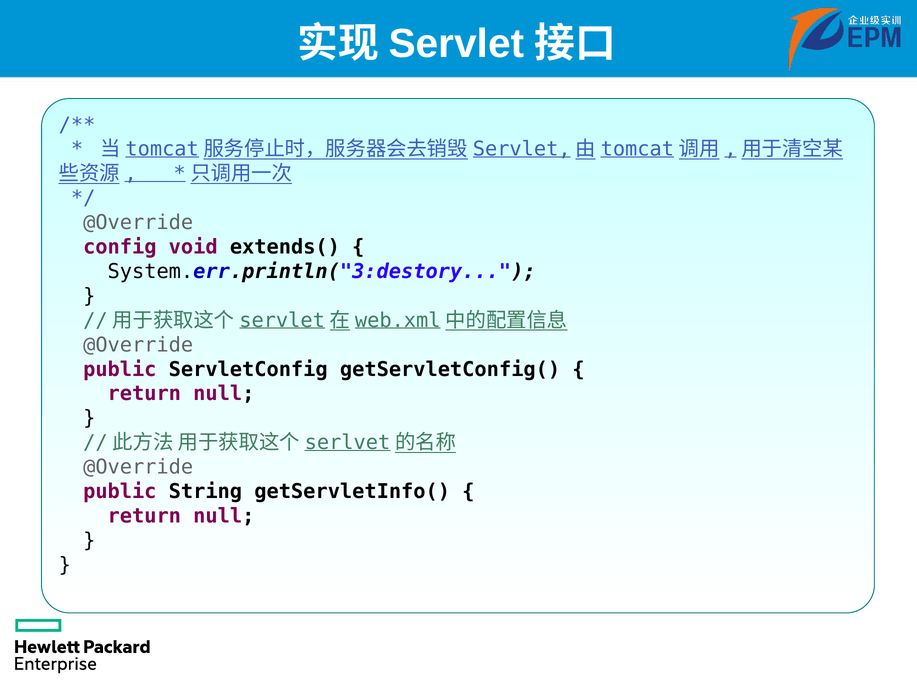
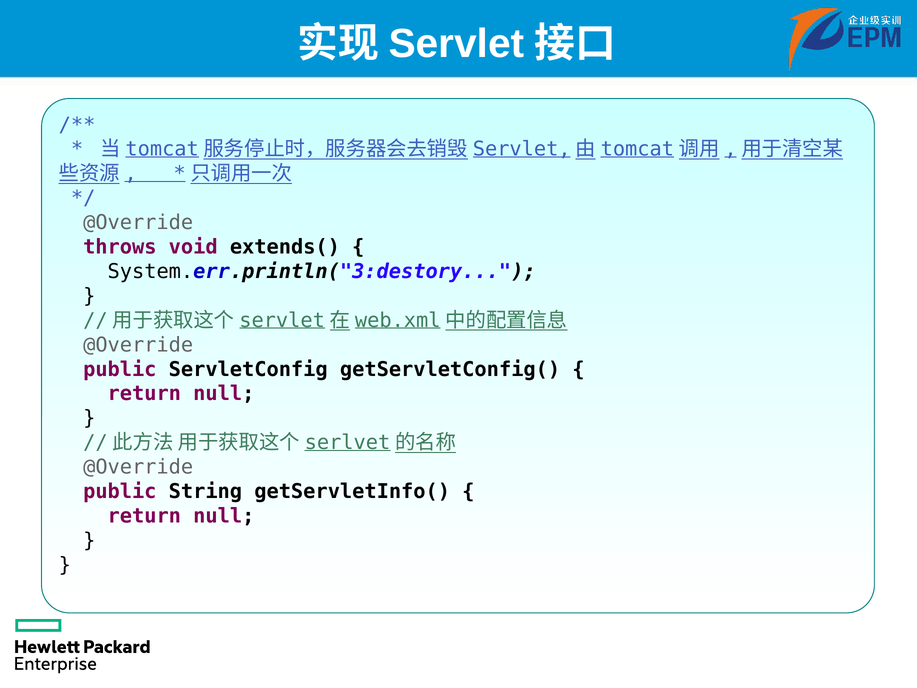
config: config -> throws
